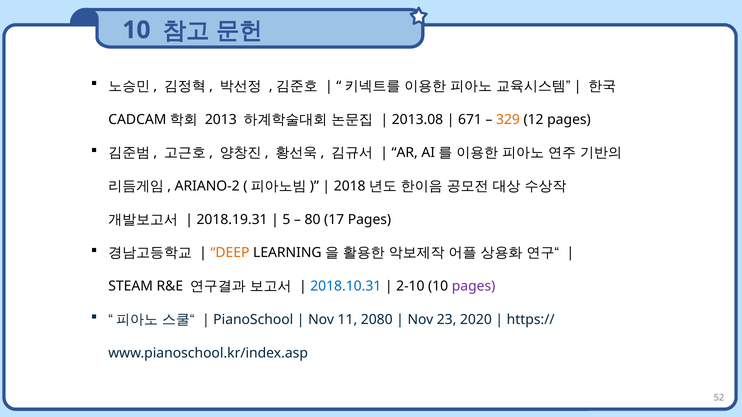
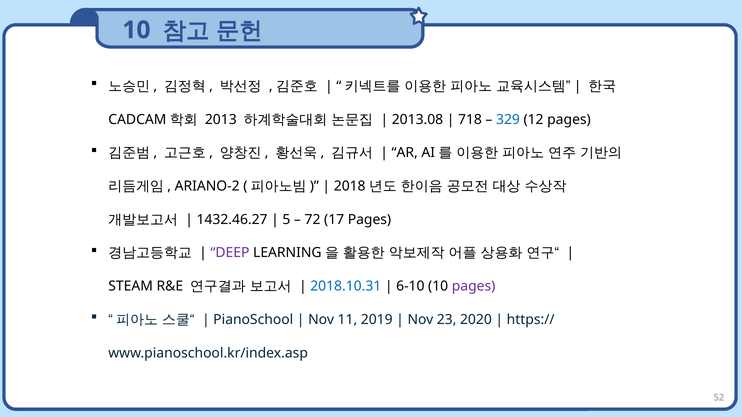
671: 671 -> 718
329 colour: orange -> blue
2018.19.31: 2018.19.31 -> 1432.46.27
80: 80 -> 72
DEEP colour: orange -> purple
2-10: 2-10 -> 6-10
2080: 2080 -> 2019
